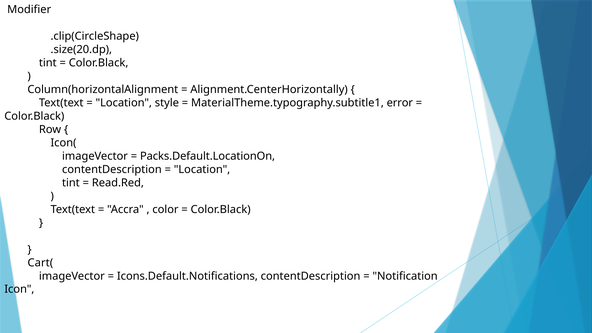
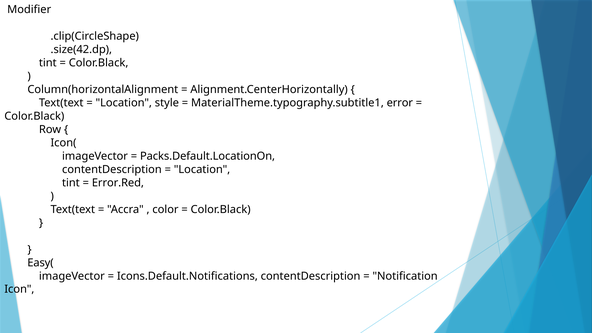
.size(20.dp: .size(20.dp -> .size(42.dp
Read.Red: Read.Red -> Error.Red
Cart(: Cart( -> Easy(
